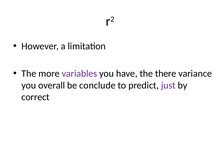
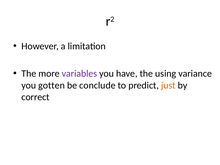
there: there -> using
overall: overall -> gotten
just colour: purple -> orange
